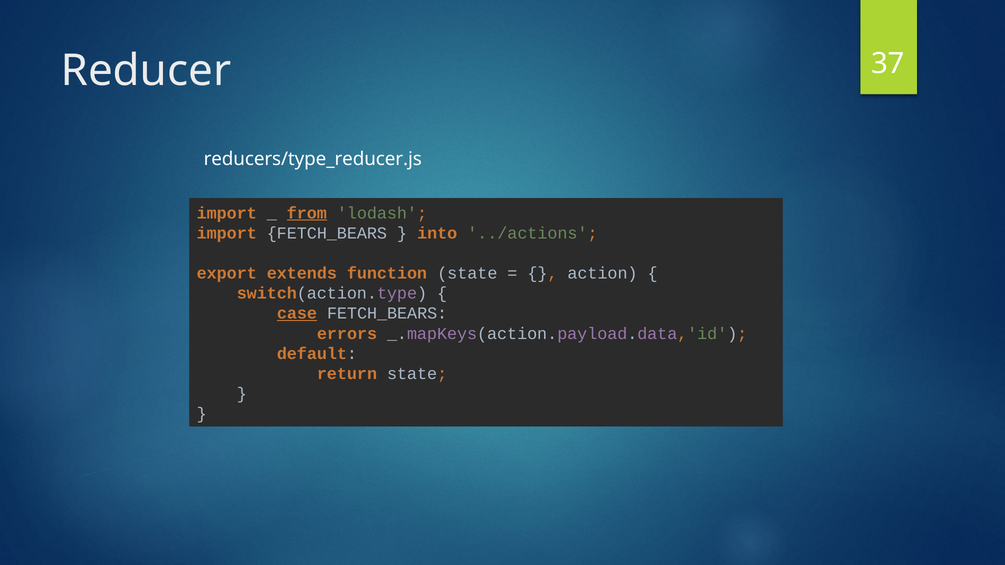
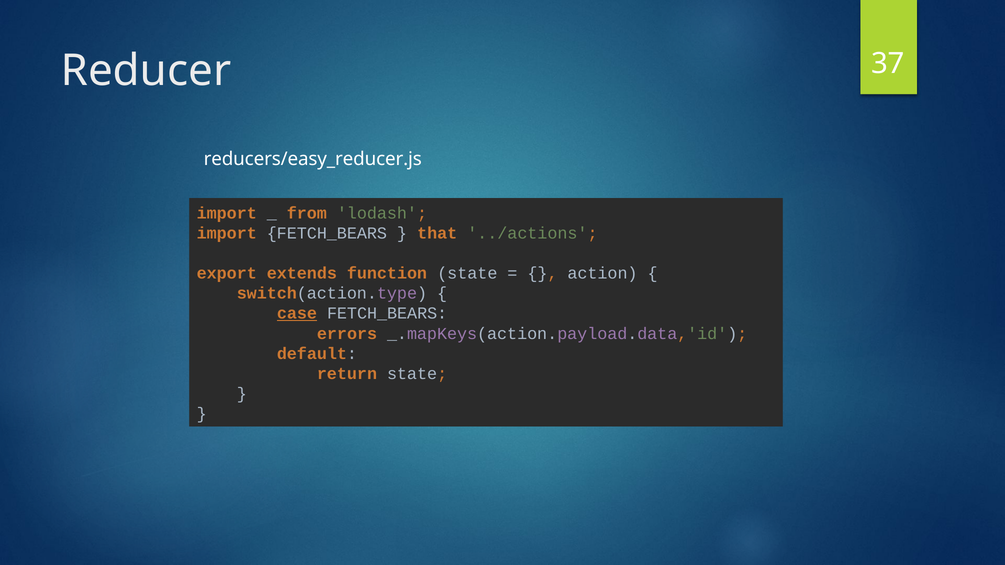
reducers/type_reducer.js: reducers/type_reducer.js -> reducers/easy_reducer.js
from underline: present -> none
into: into -> that
